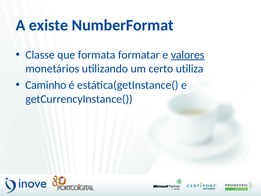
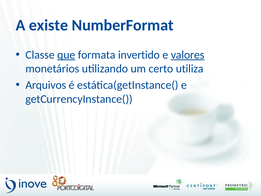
que underline: none -> present
formatar: formatar -> invertido
Caminho: Caminho -> Arquivos
